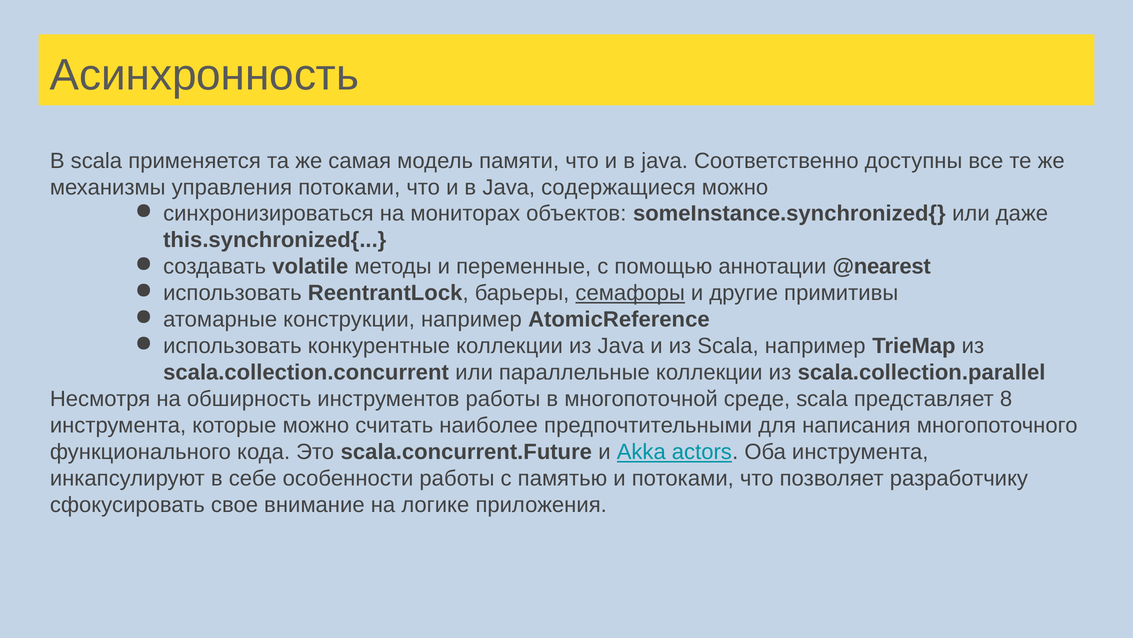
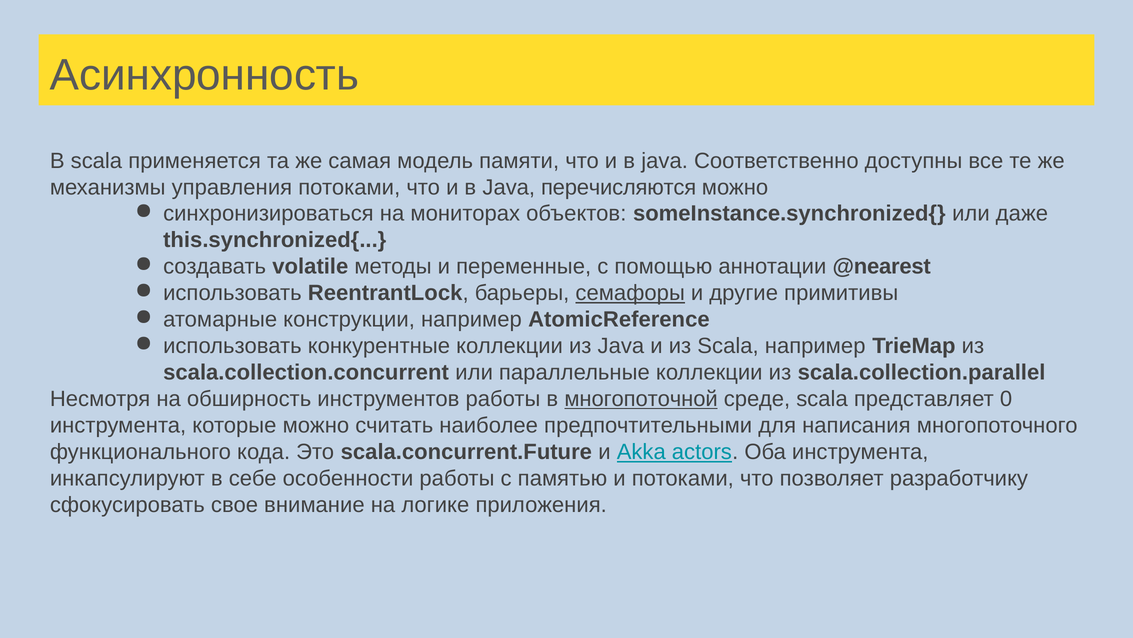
содержащиеся: содержащиеся -> перечисляются
многопоточной underline: none -> present
8: 8 -> 0
